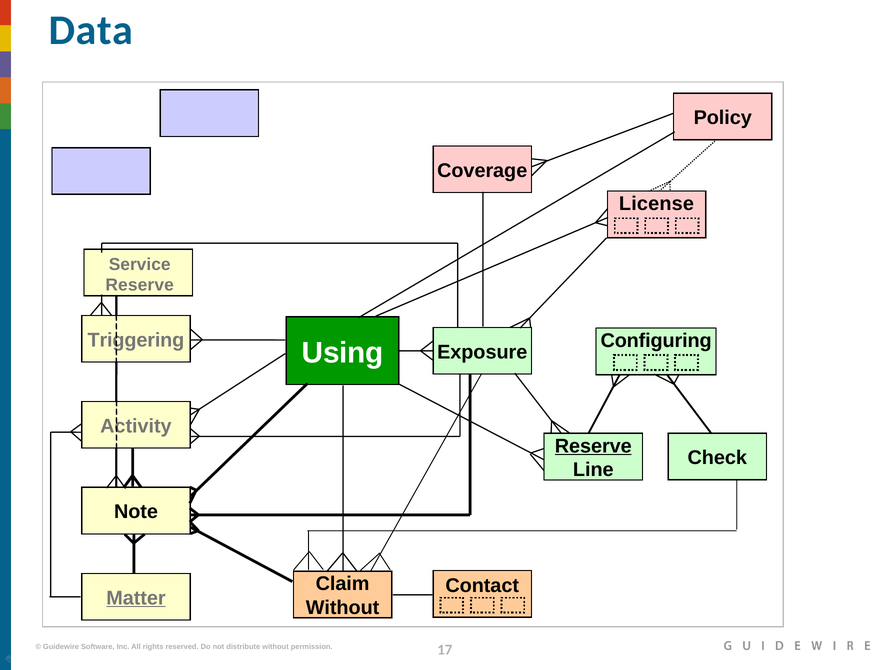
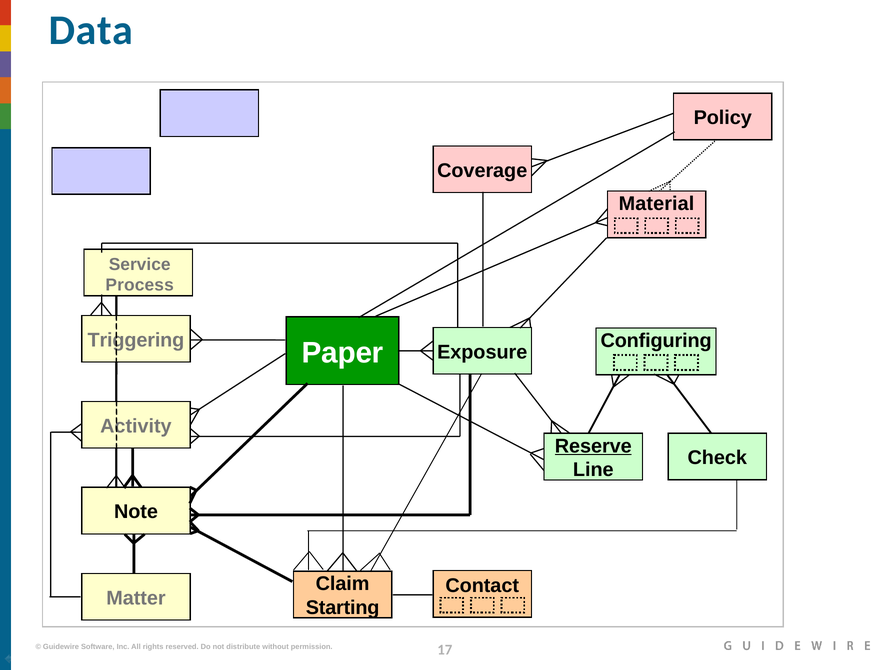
License: License -> Material
Reserve at (140, 285): Reserve -> Process
Using: Using -> Paper
Matter underline: present -> none
Without at (343, 607): Without -> Starting
